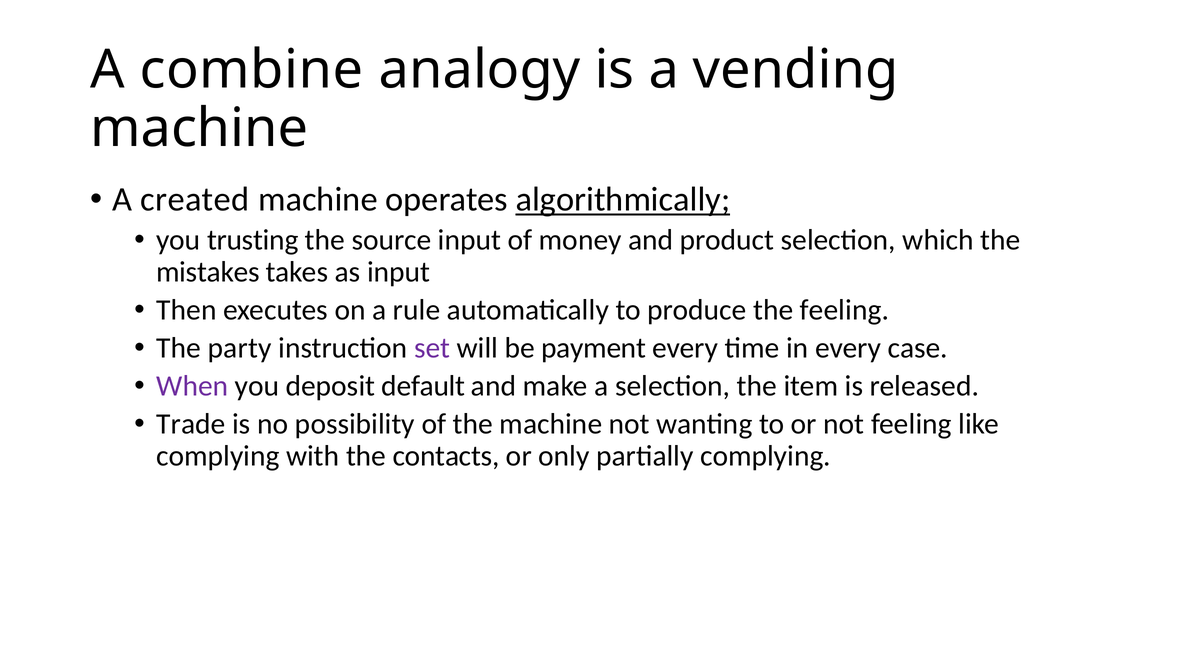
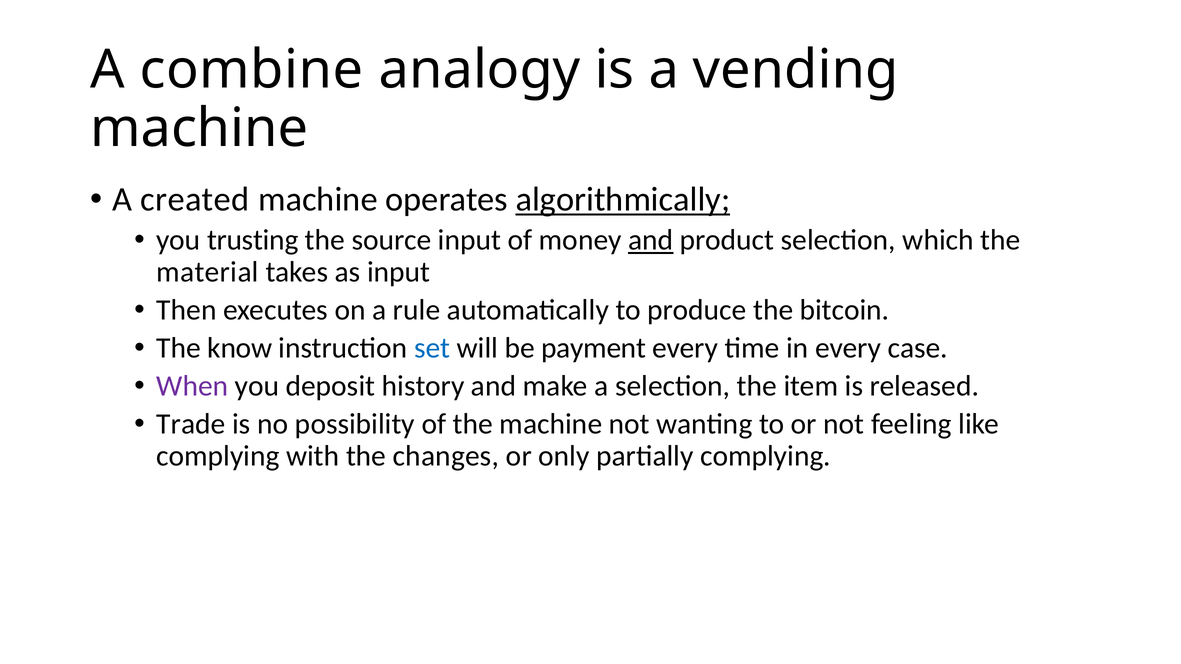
and at (651, 240) underline: none -> present
mistakes: mistakes -> material
the feeling: feeling -> bitcoin
party: party -> know
set colour: purple -> blue
default: default -> history
contacts: contacts -> changes
